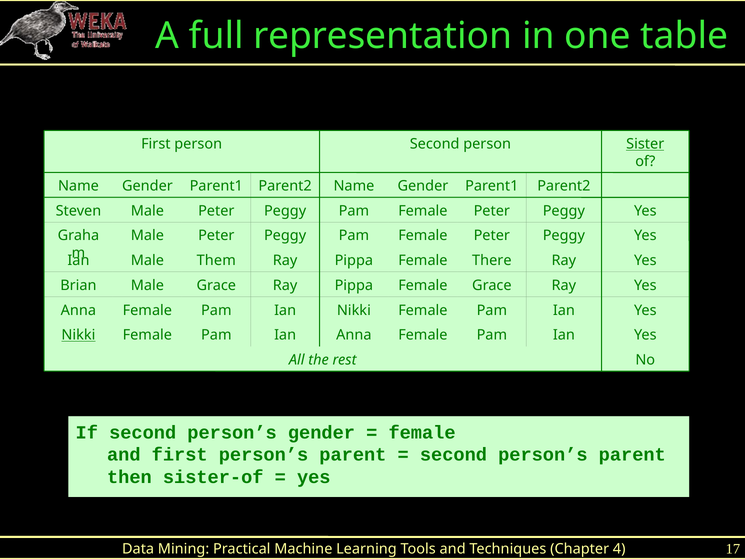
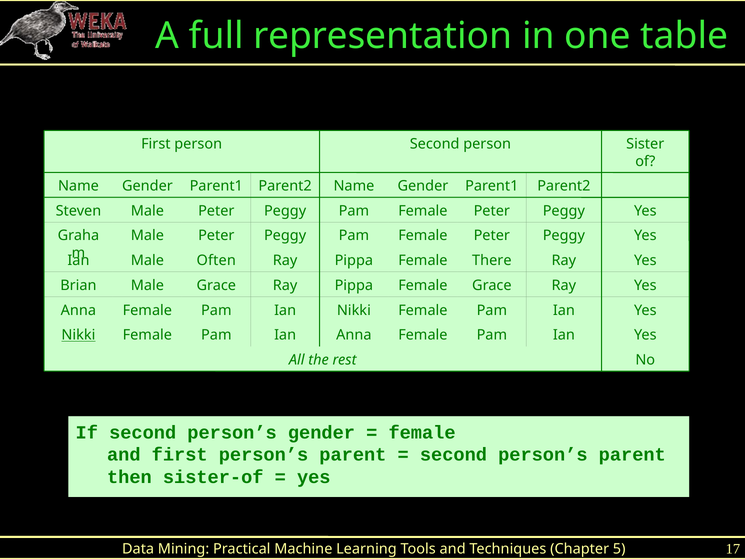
Sister underline: present -> none
Them: Them -> Often
4: 4 -> 5
